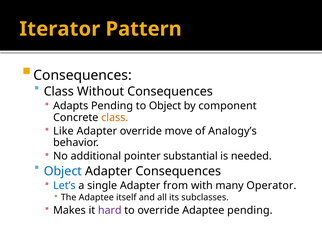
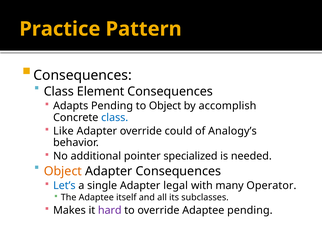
Iterator: Iterator -> Practice
Without: Without -> Element
component: component -> accomplish
class at (115, 117) colour: orange -> blue
move: move -> could
substantial: substantial -> specialized
Object at (63, 171) colour: blue -> orange
from: from -> legal
